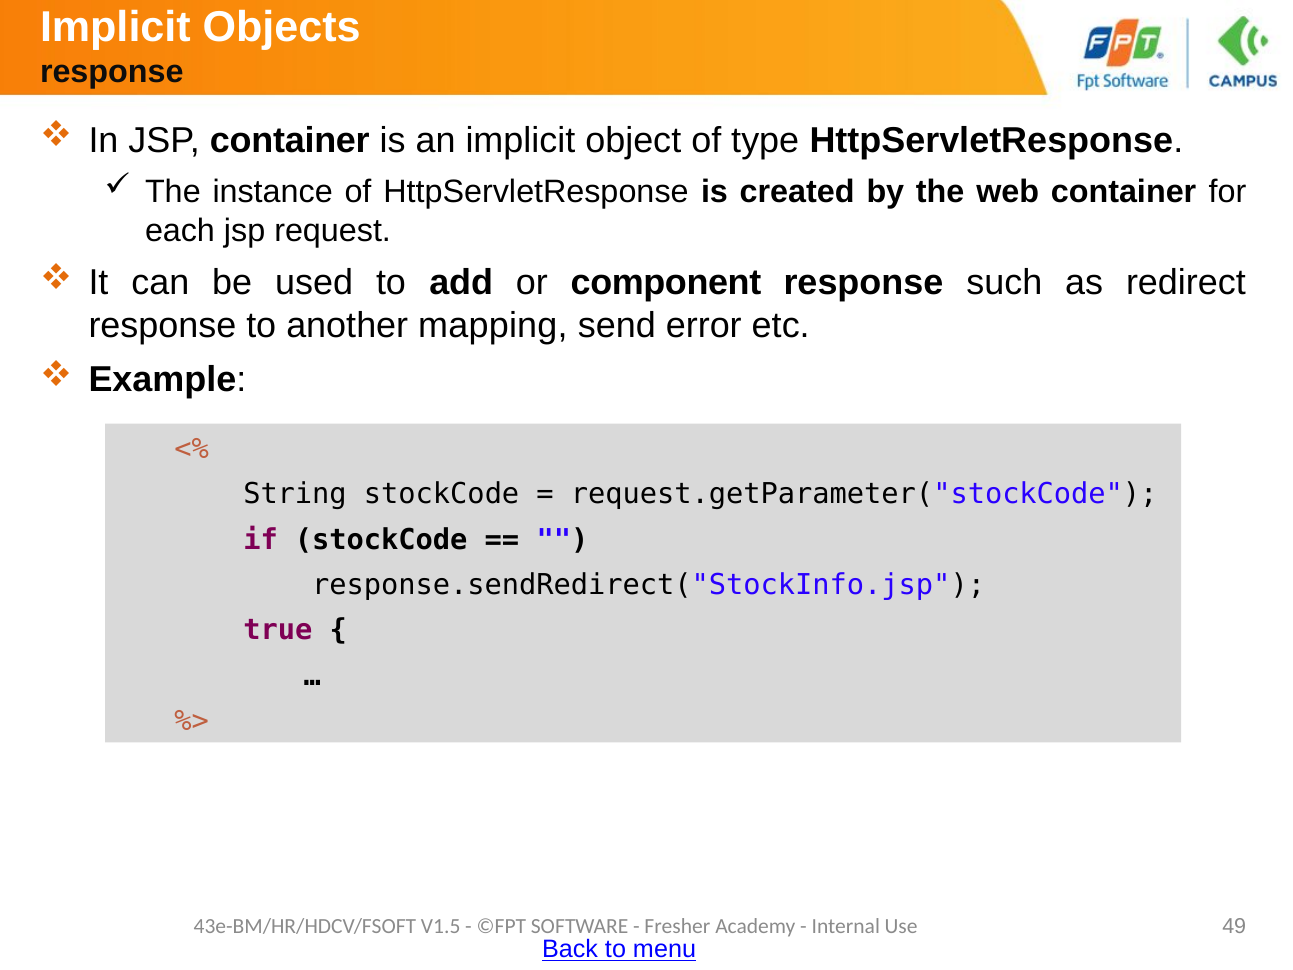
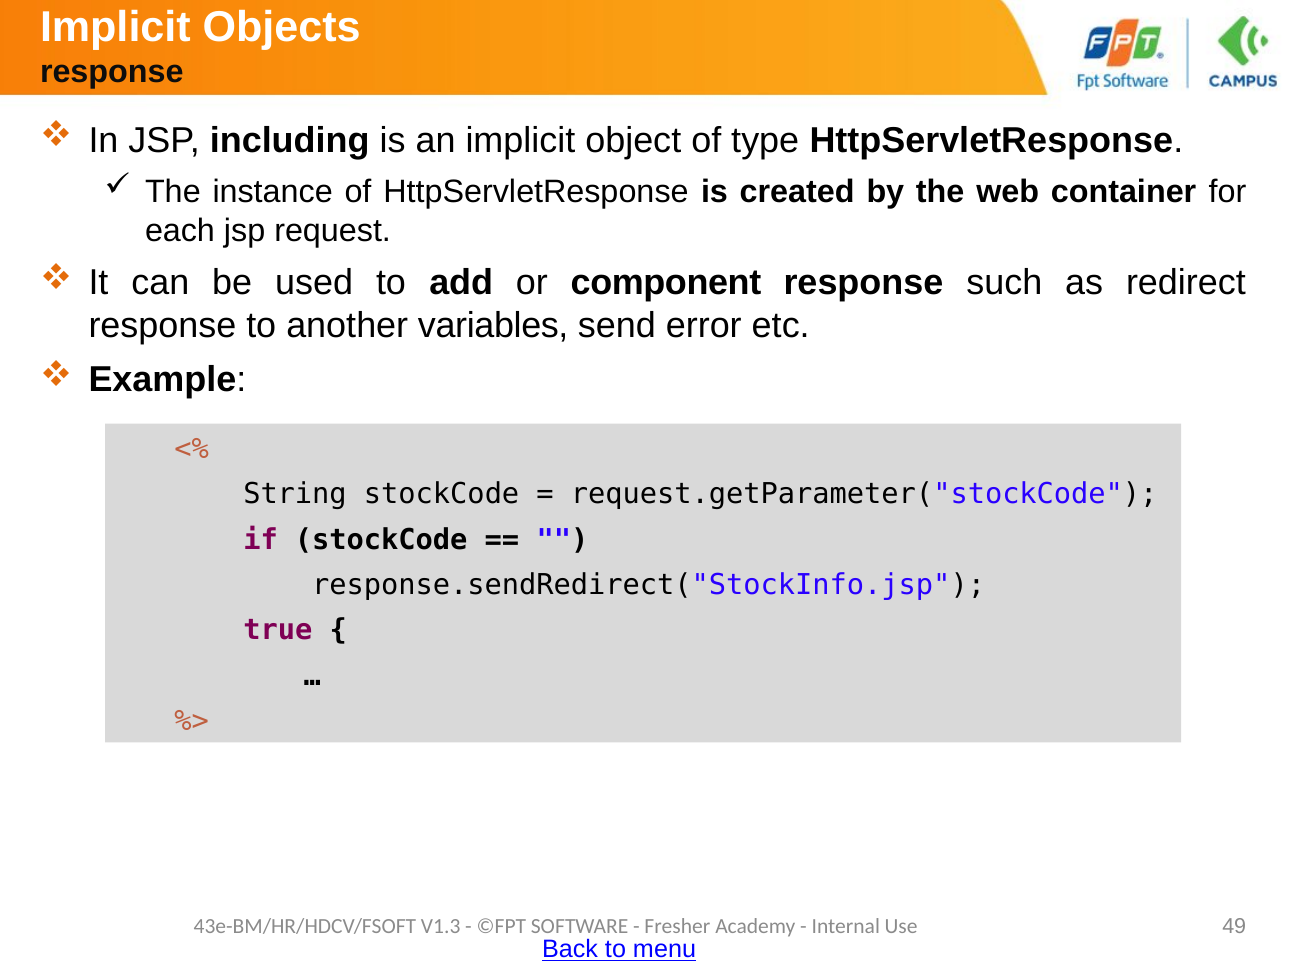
JSP container: container -> including
mapping: mapping -> variables
V1.5: V1.5 -> V1.3
